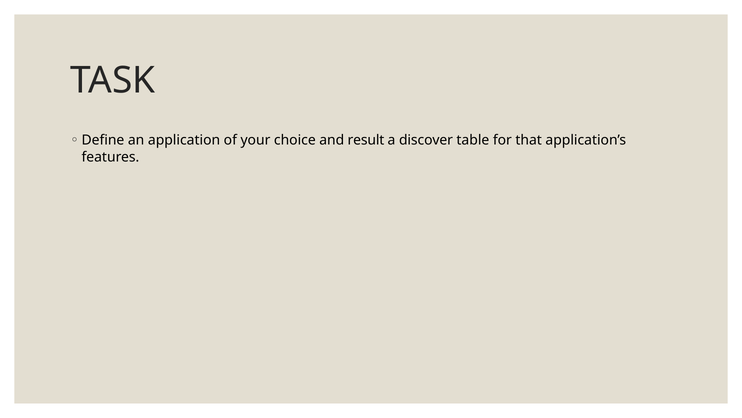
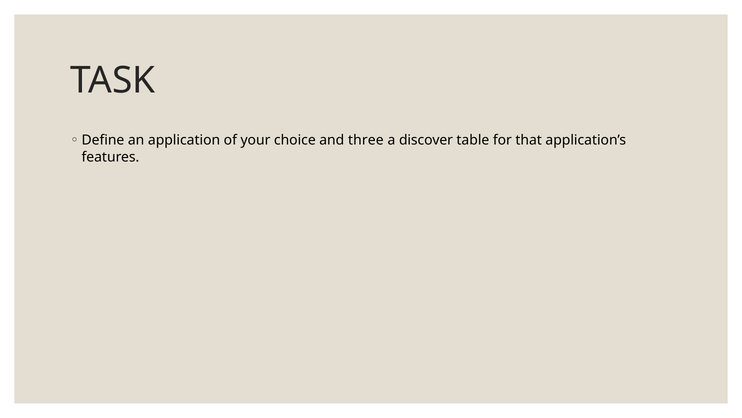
result: result -> three
